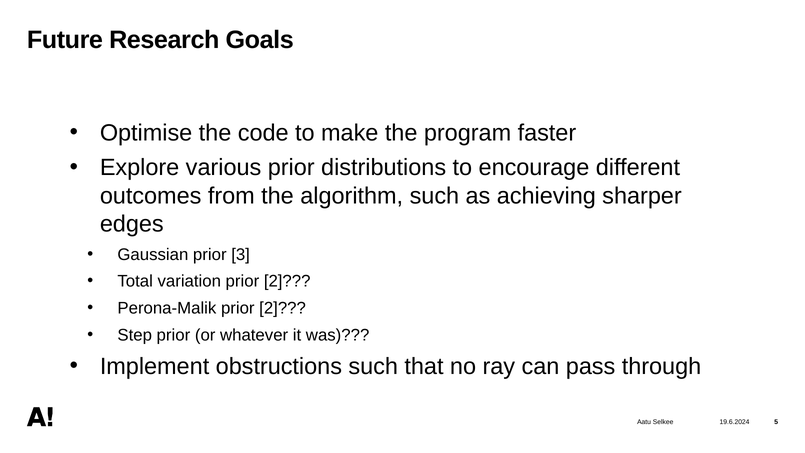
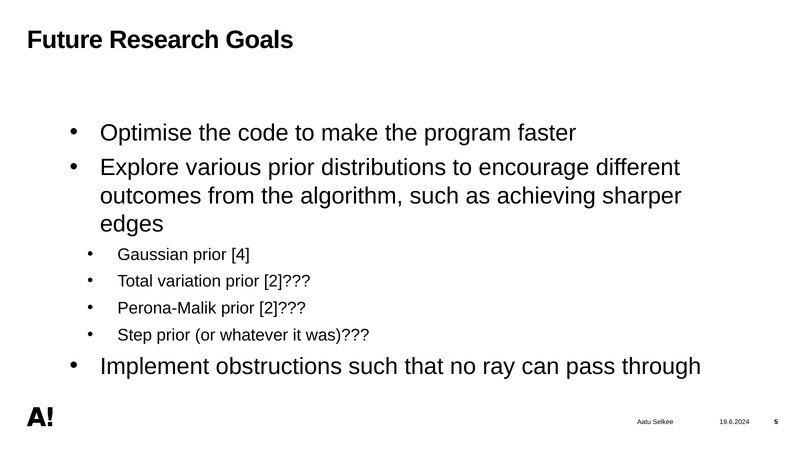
3: 3 -> 4
